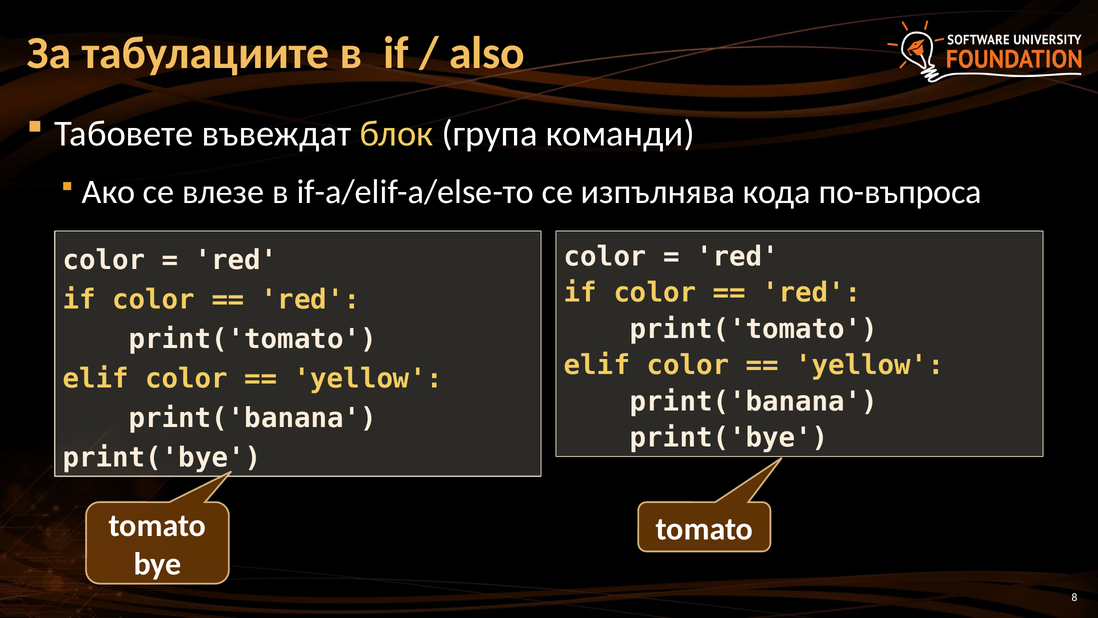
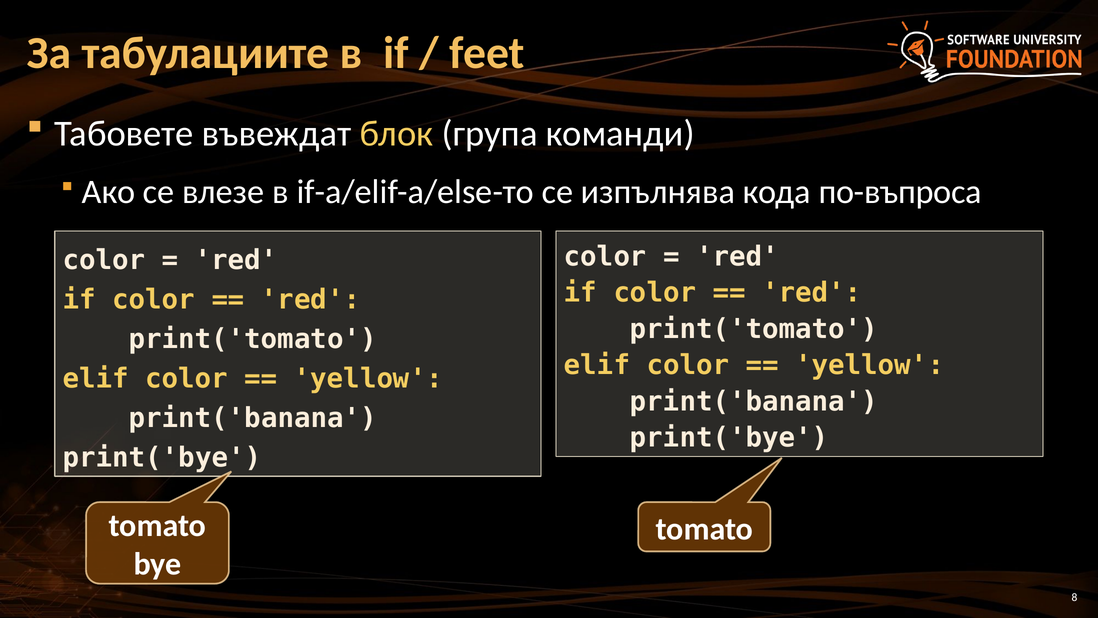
also: also -> feet
